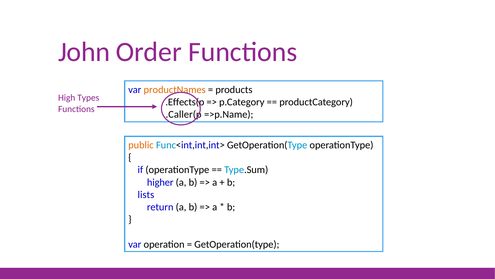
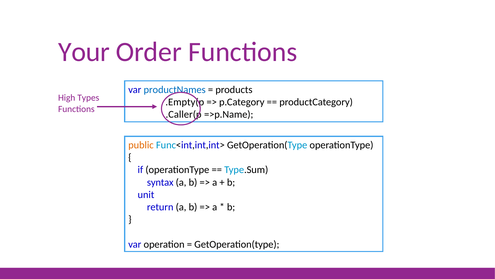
John: John -> Your
productNames colour: orange -> blue
.Effects(p: .Effects(p -> .Empty(p
higher: higher -> syntax
lists: lists -> unit
